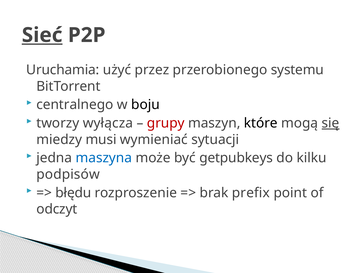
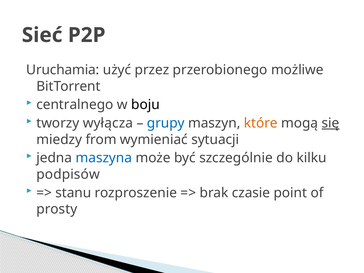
Sieć underline: present -> none
systemu: systemu -> możliwe
grupy colour: red -> blue
które colour: black -> orange
musi: musi -> from
getpubkeys: getpubkeys -> szczególnie
błędu: błędu -> stanu
prefix: prefix -> czasie
odczyt: odczyt -> prosty
